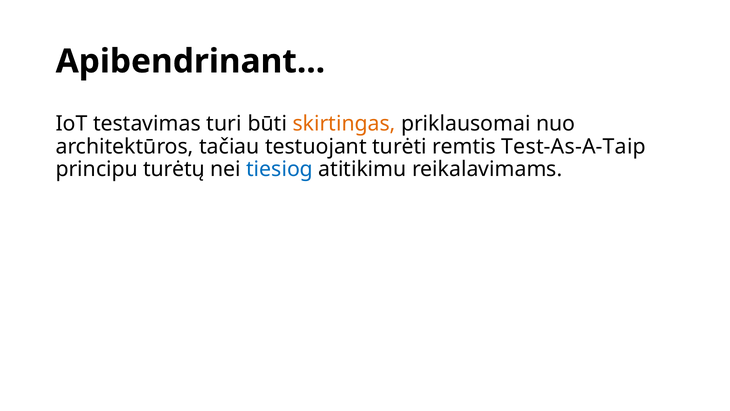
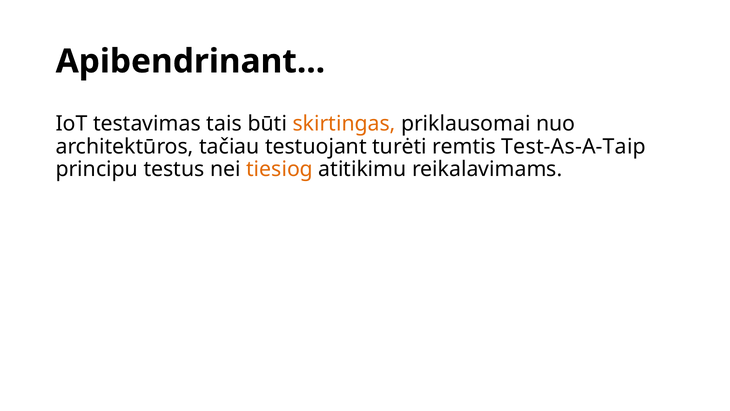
turi: turi -> tais
turėtų: turėtų -> testus
tiesiog colour: blue -> orange
